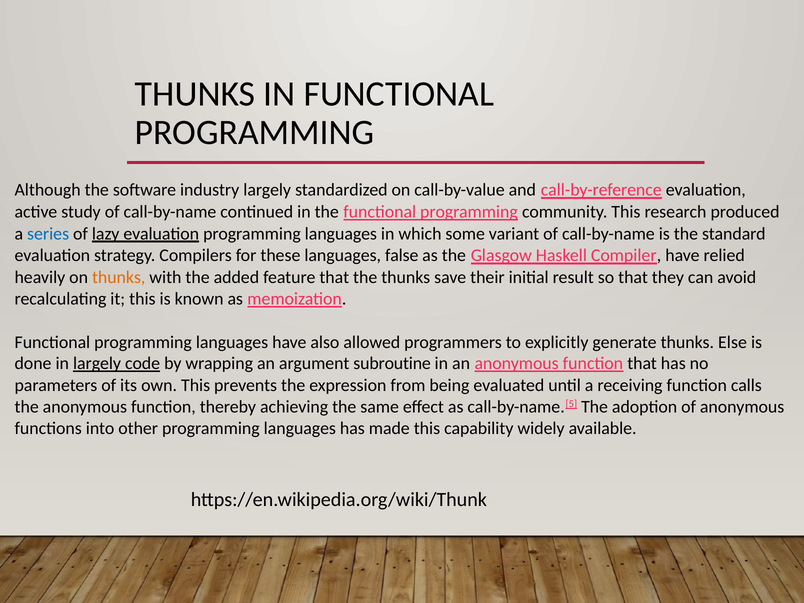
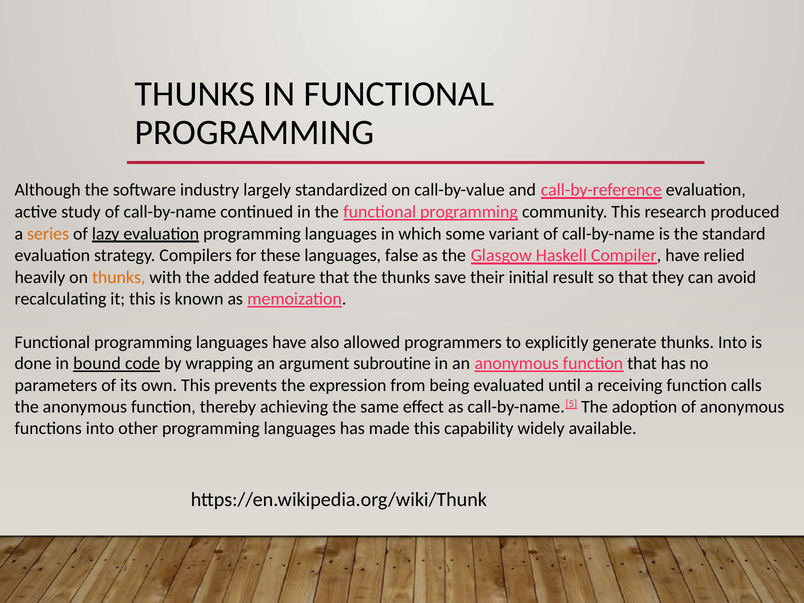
series colour: blue -> orange
thunks Else: Else -> Into
in largely: largely -> bound
